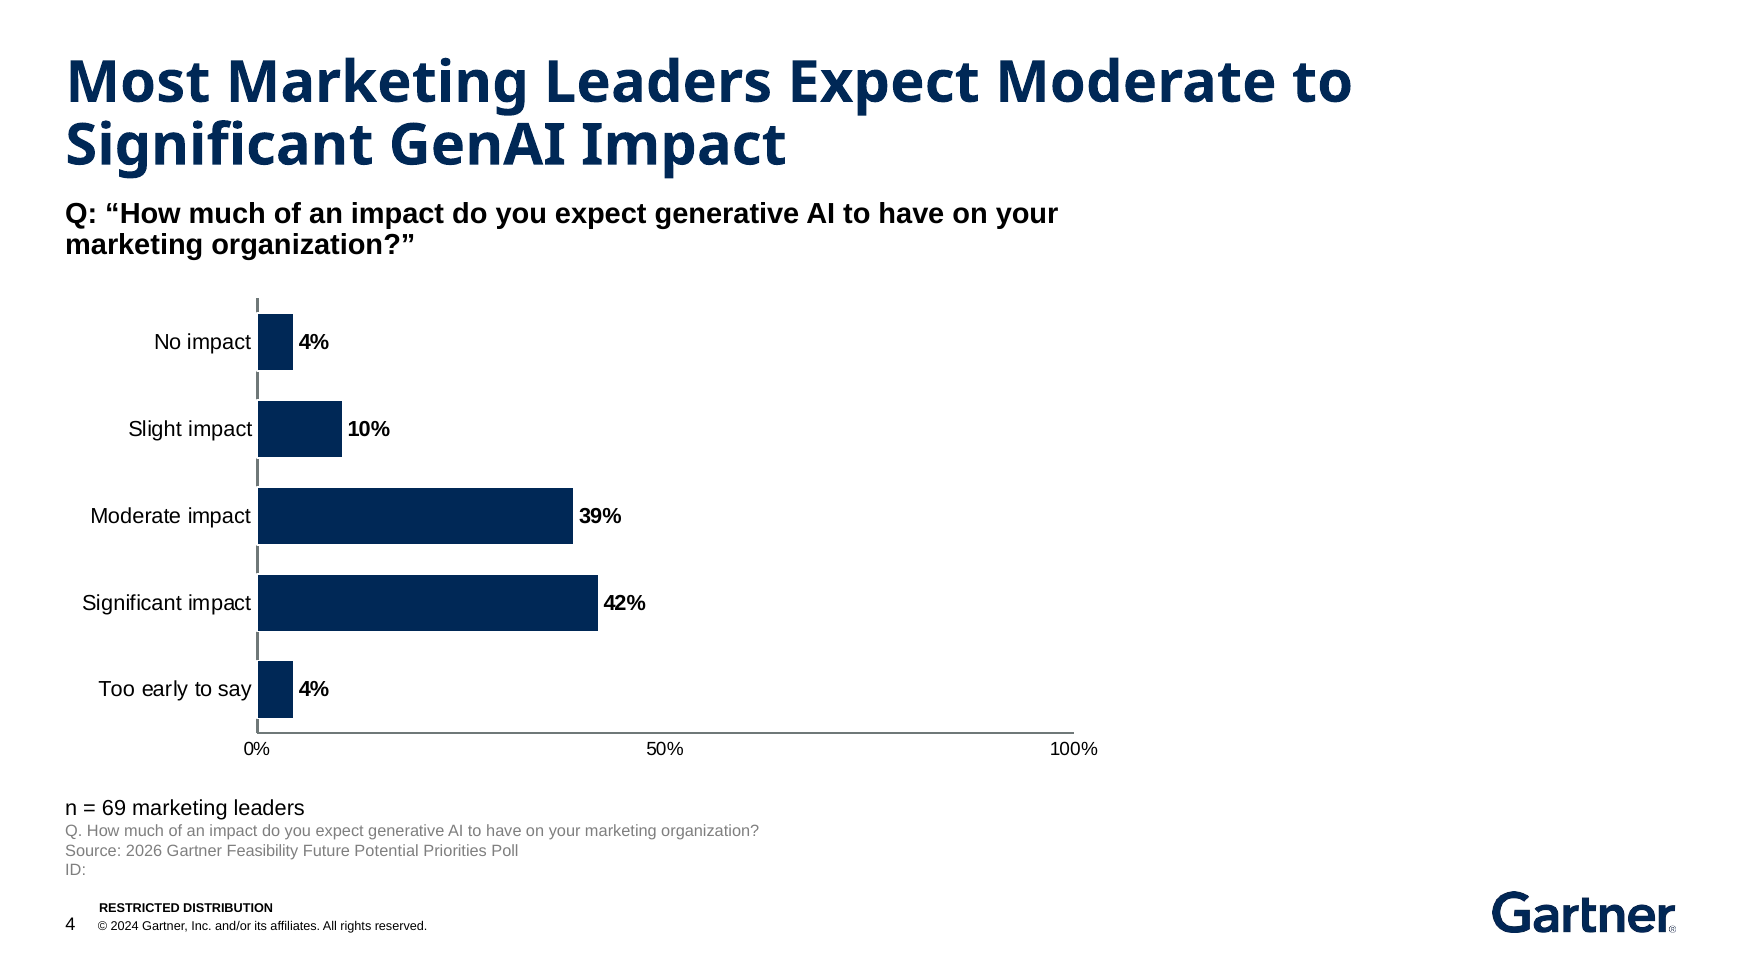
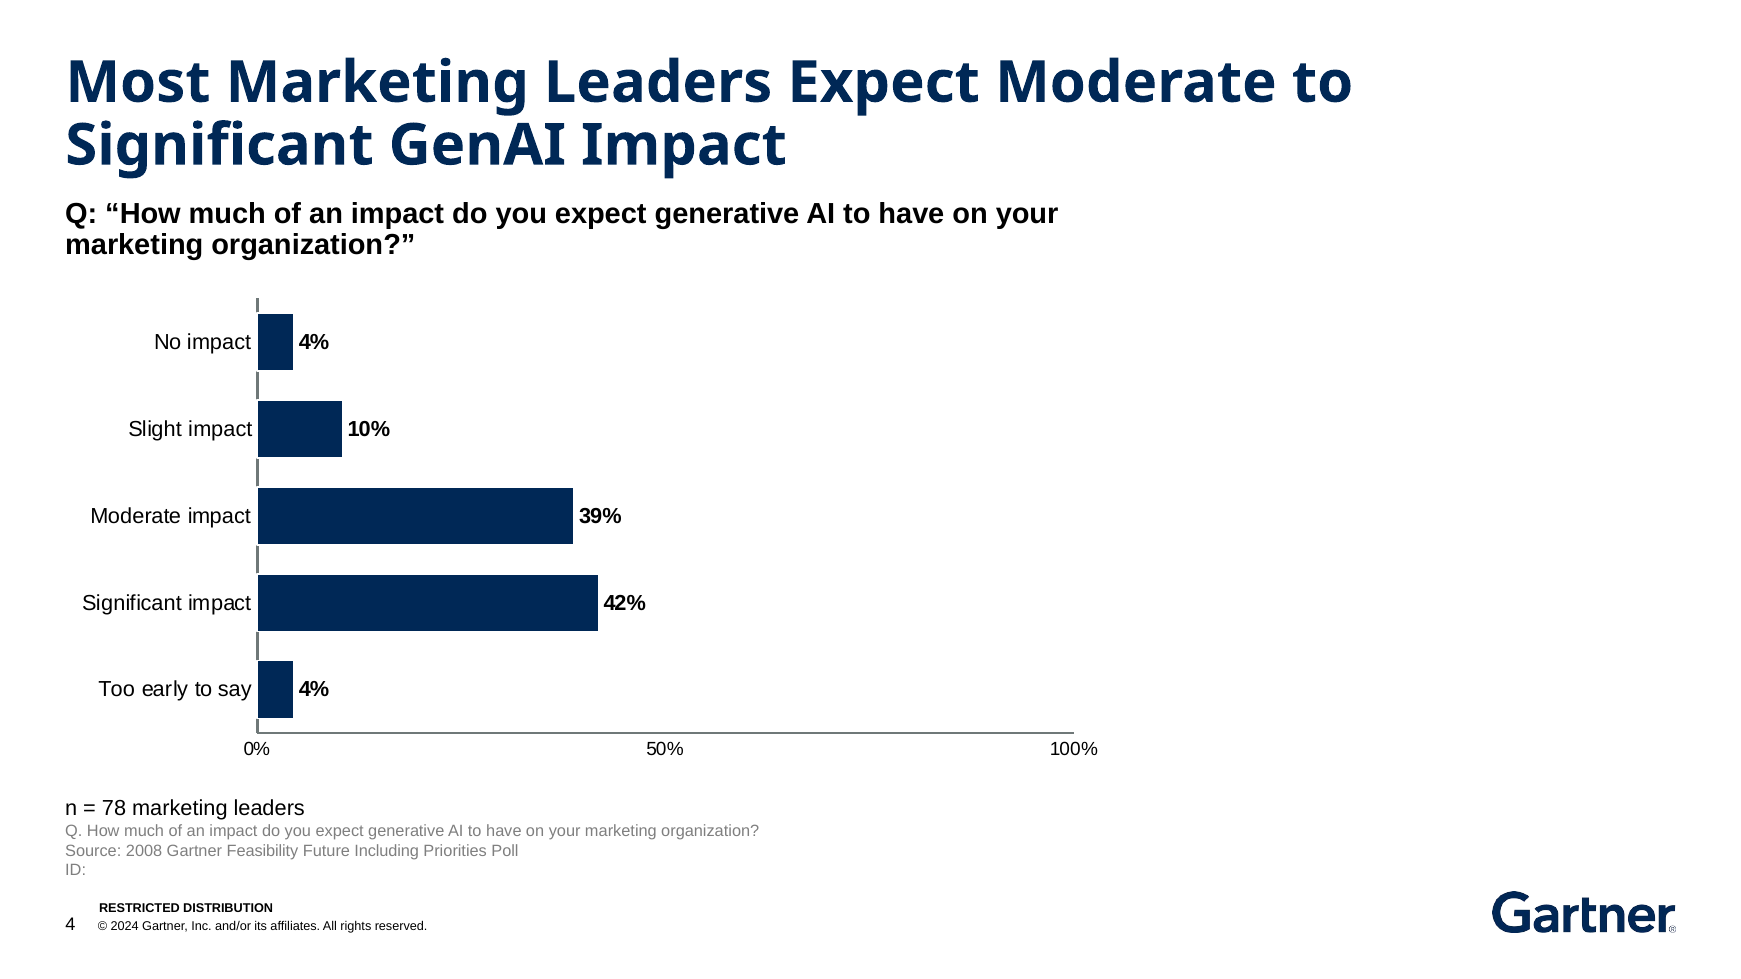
69: 69 -> 78
2026: 2026 -> 2008
Potential: Potential -> Including
